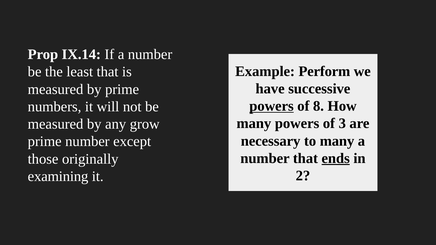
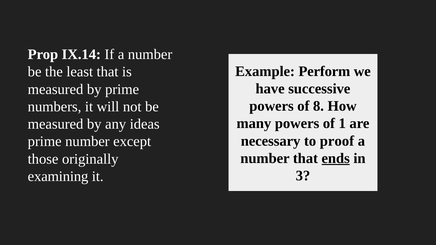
powers at (272, 106) underline: present -> none
3: 3 -> 1
grow: grow -> ideas
to many: many -> proof
2: 2 -> 3
